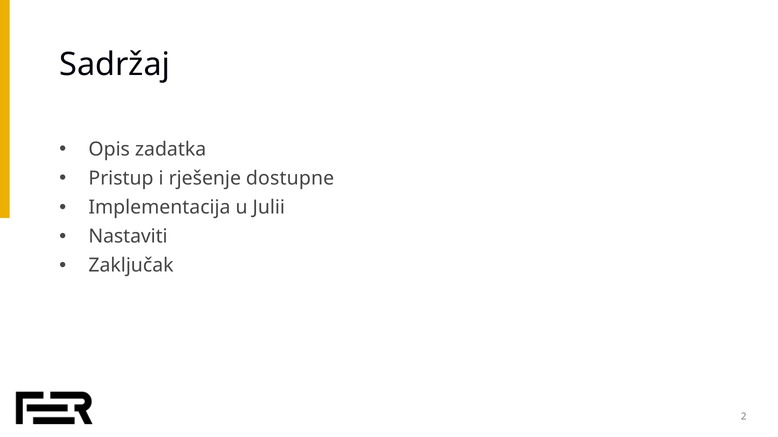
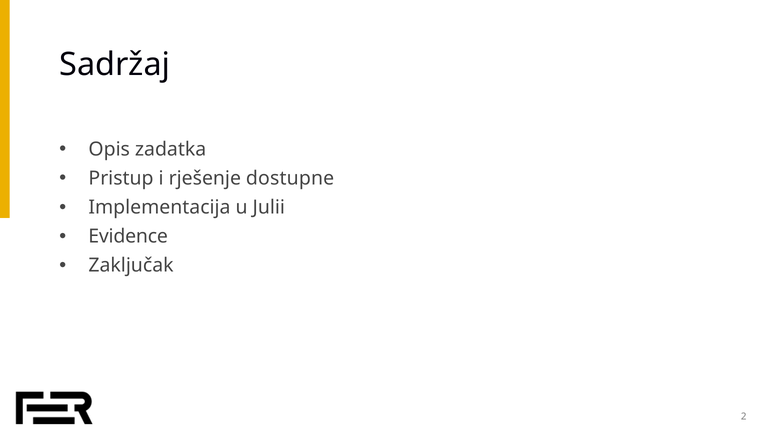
Nastaviti: Nastaviti -> Evidence
